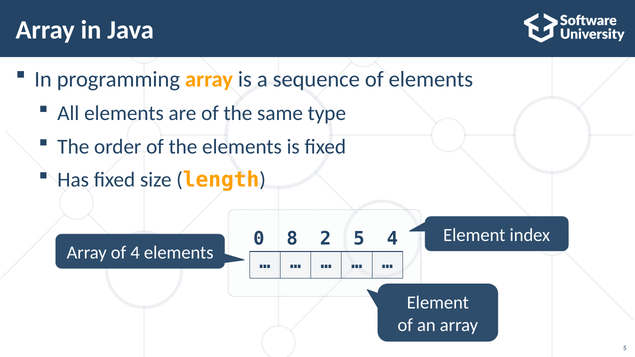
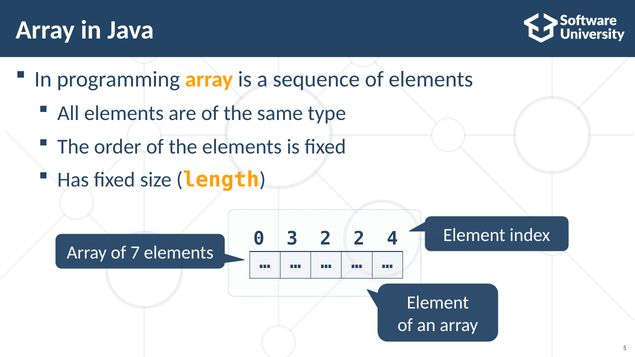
8: 8 -> 3
2 5: 5 -> 2
of 4: 4 -> 7
